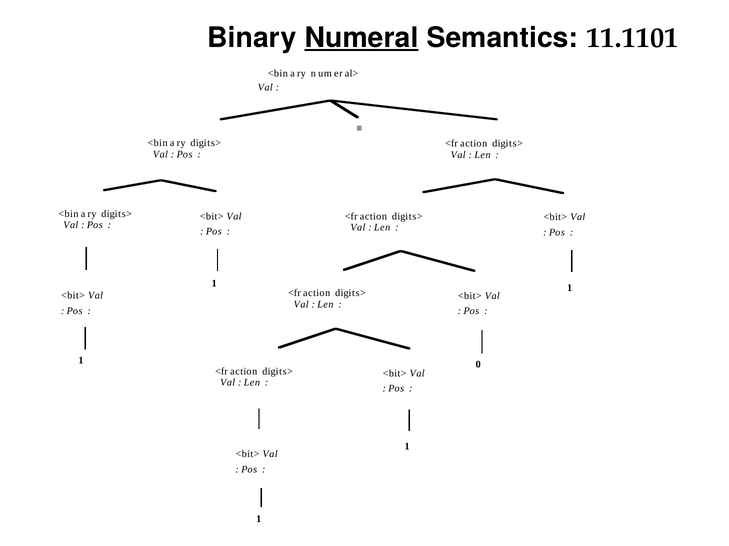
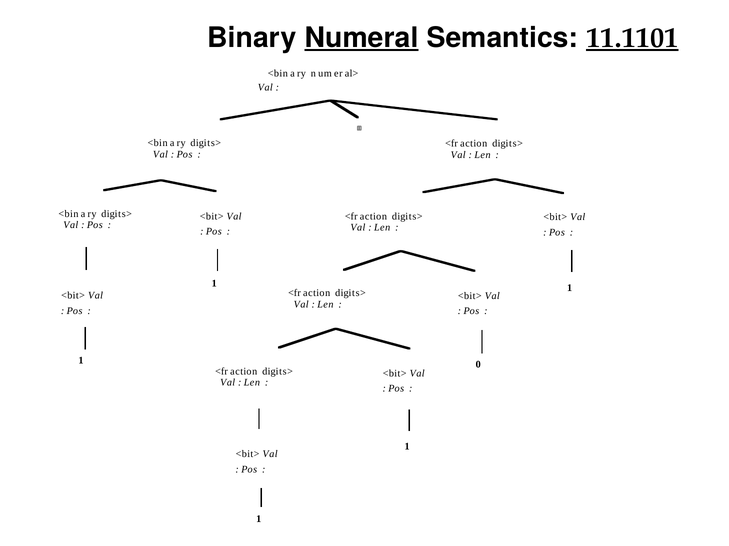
11.1101 underline: none -> present
